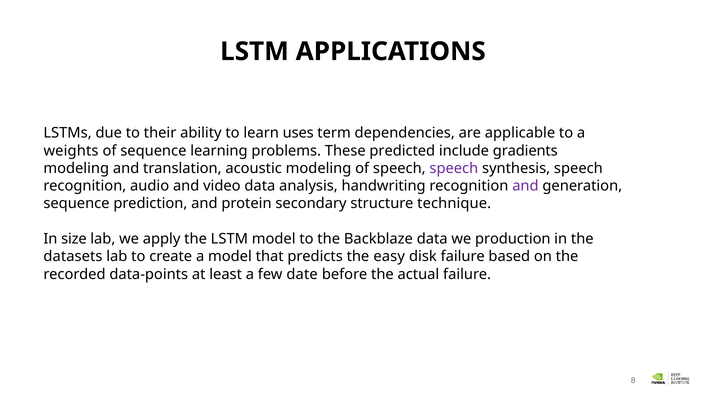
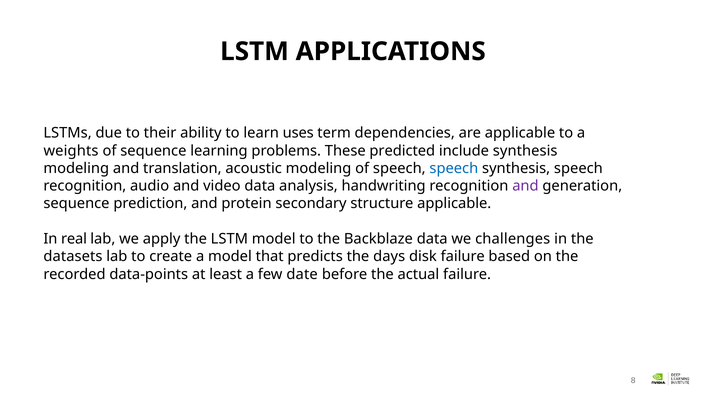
include gradients: gradients -> synthesis
speech at (454, 168) colour: purple -> blue
structure technique: technique -> applicable
size: size -> real
production: production -> challenges
easy: easy -> days
